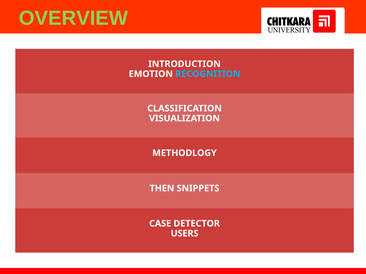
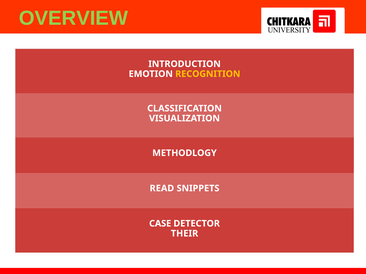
RECOGNITION colour: light blue -> yellow
THEN: THEN -> READ
USERS: USERS -> THEIR
